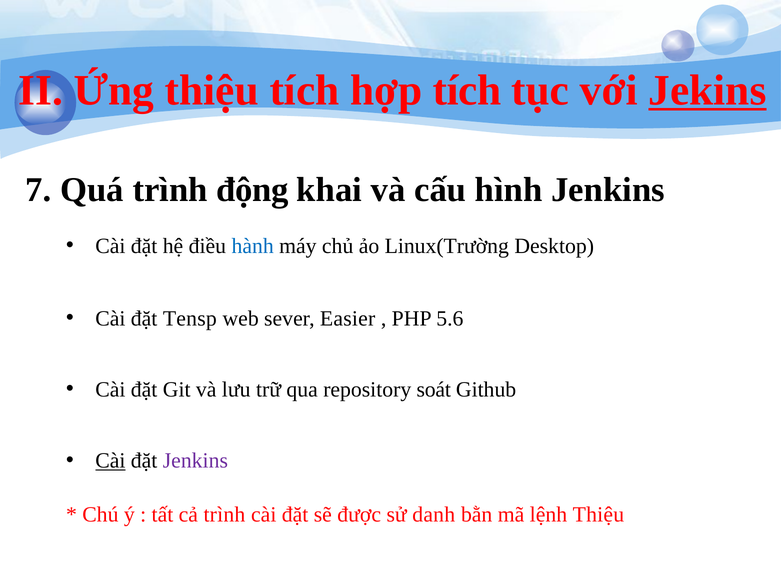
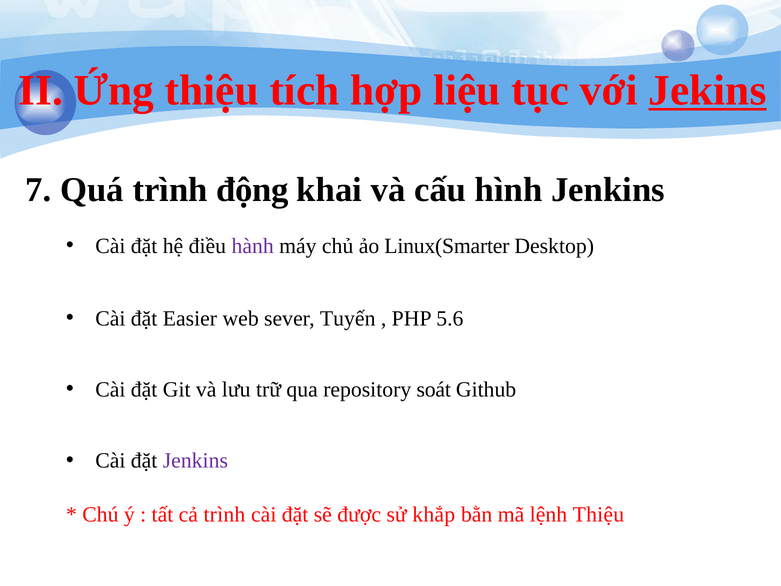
hợp tích: tích -> liệu
hành colour: blue -> purple
Linux(Trường: Linux(Trường -> Linux(Smarter
Tensp: Tensp -> Easier
Easier: Easier -> Tuyến
Cài at (110, 460) underline: present -> none
danh: danh -> khắp
